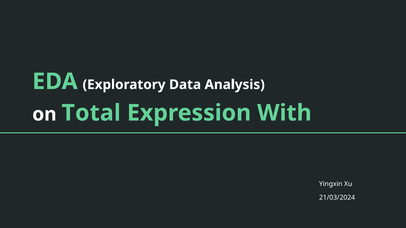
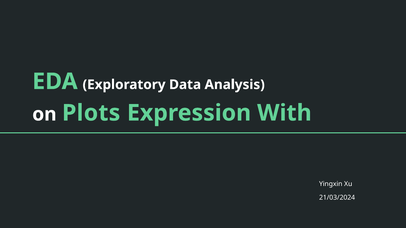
Total: Total -> Plots
